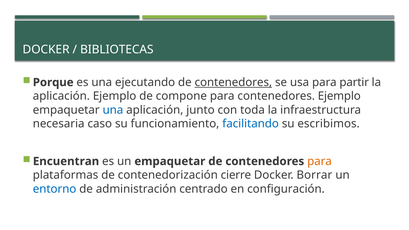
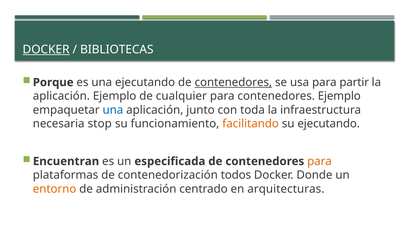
DOCKER at (46, 50) underline: none -> present
compone: compone -> cualquier
caso: caso -> stop
facilitando colour: blue -> orange
su escribimos: escribimos -> ejecutando
un empaquetar: empaquetar -> especificada
cierre: cierre -> todos
Borrar: Borrar -> Donde
entorno colour: blue -> orange
configuración: configuración -> arquitecturas
